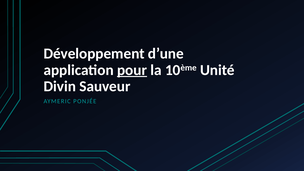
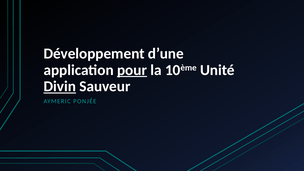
Divin underline: none -> present
